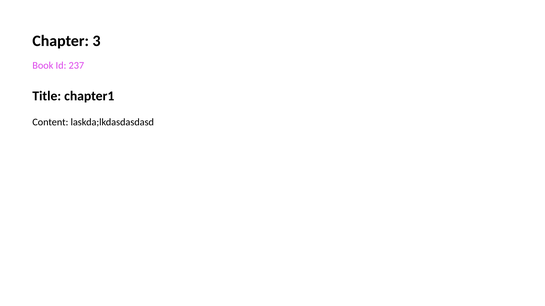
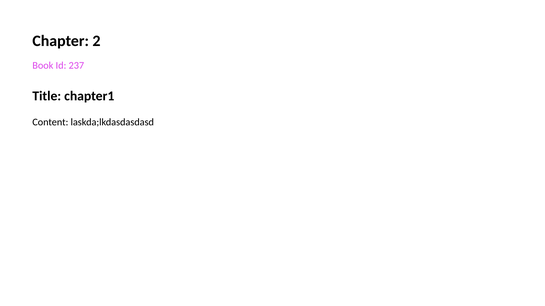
3: 3 -> 2
